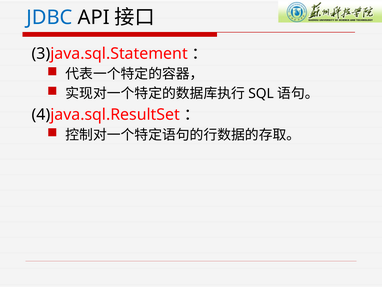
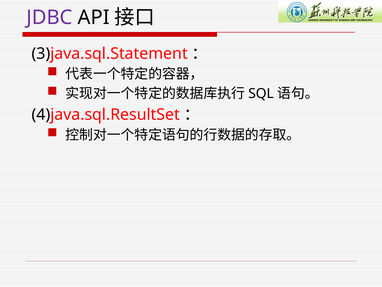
JDBC colour: blue -> purple
